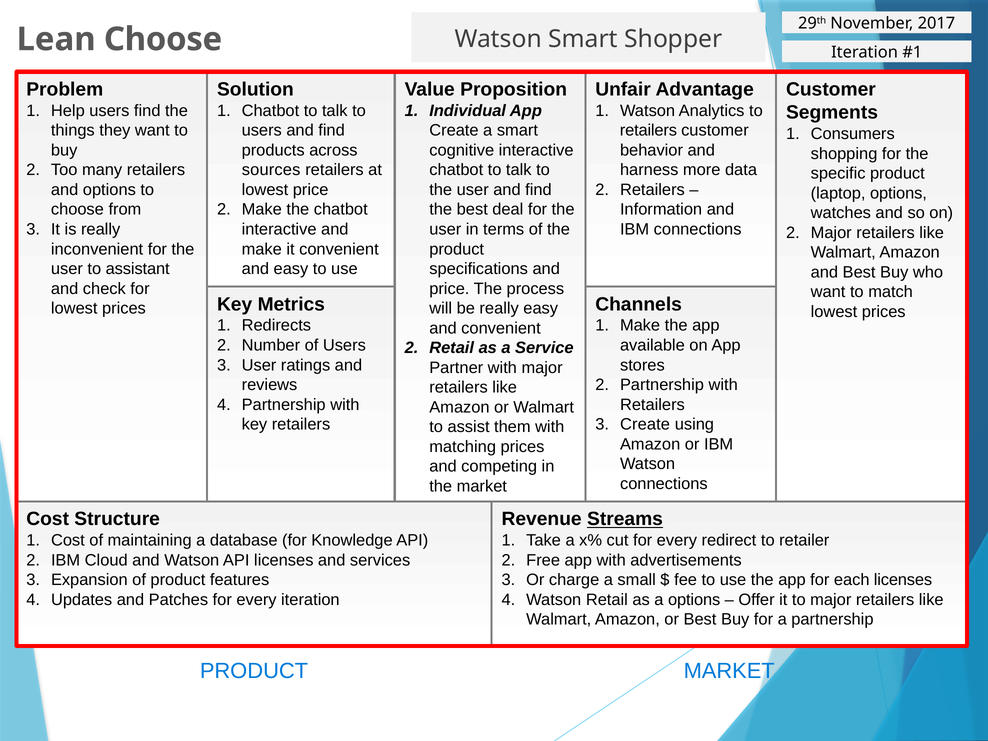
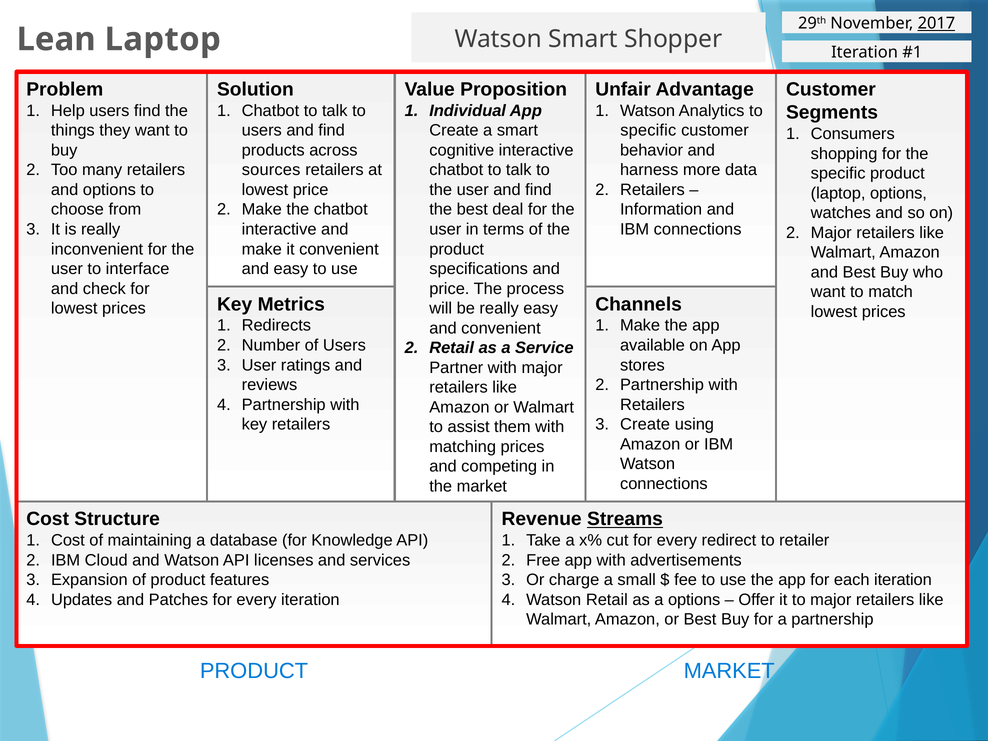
2017 underline: none -> present
Lean Choose: Choose -> Laptop
retailers at (648, 131): retailers -> specific
assistant: assistant -> interface
each licenses: licenses -> iteration
